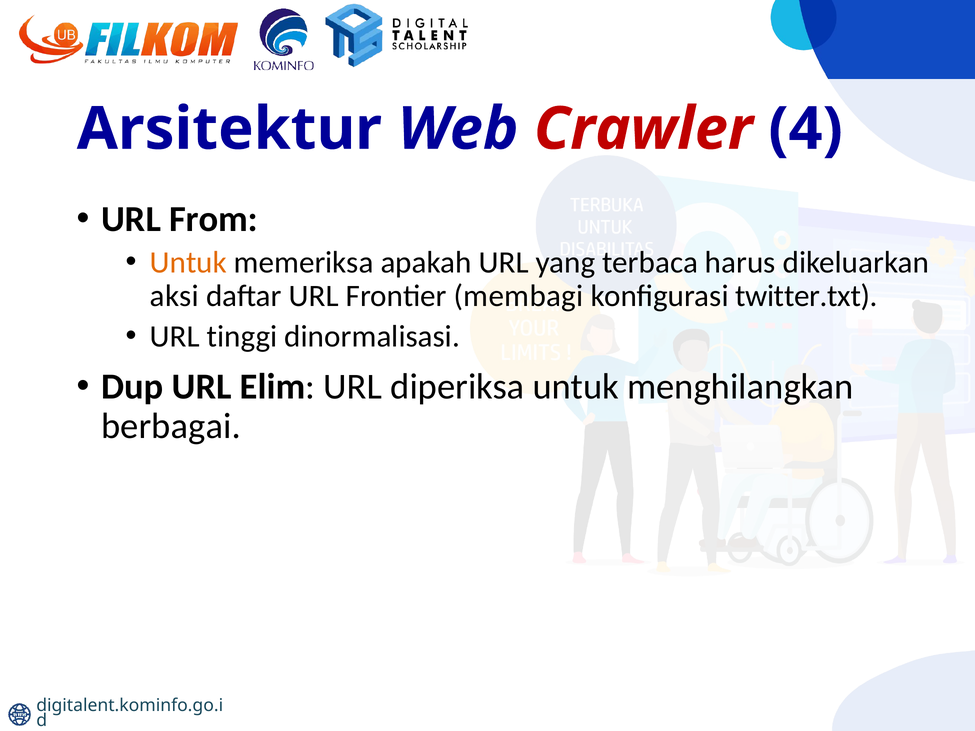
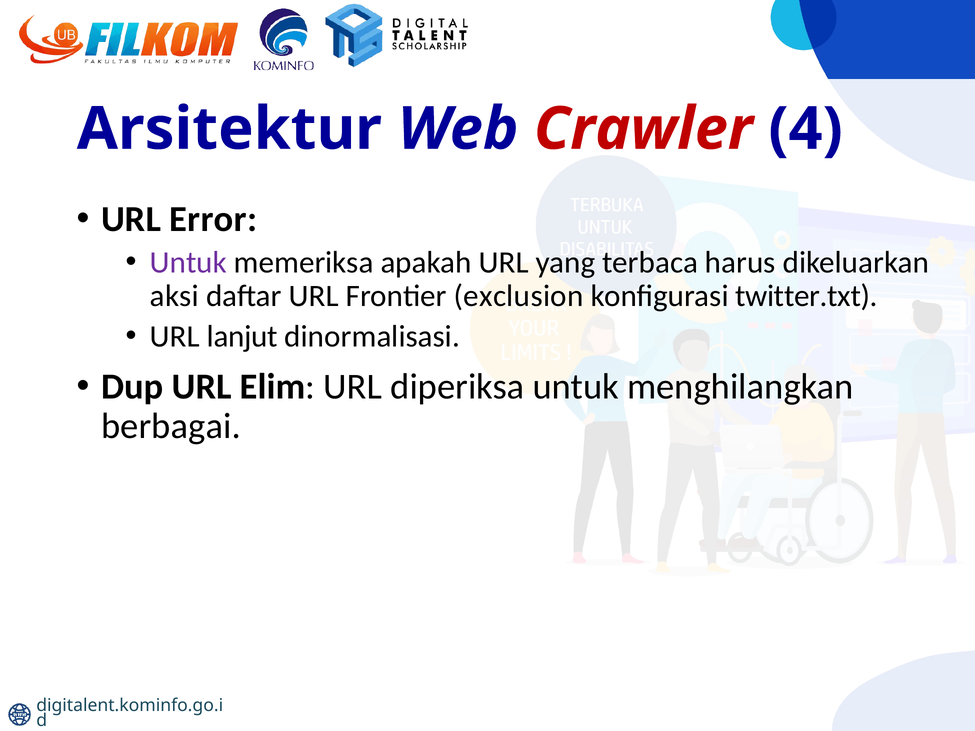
From: From -> Error
Untuk at (188, 262) colour: orange -> purple
membagi: membagi -> exclusion
tinggi: tinggi -> lanjut
